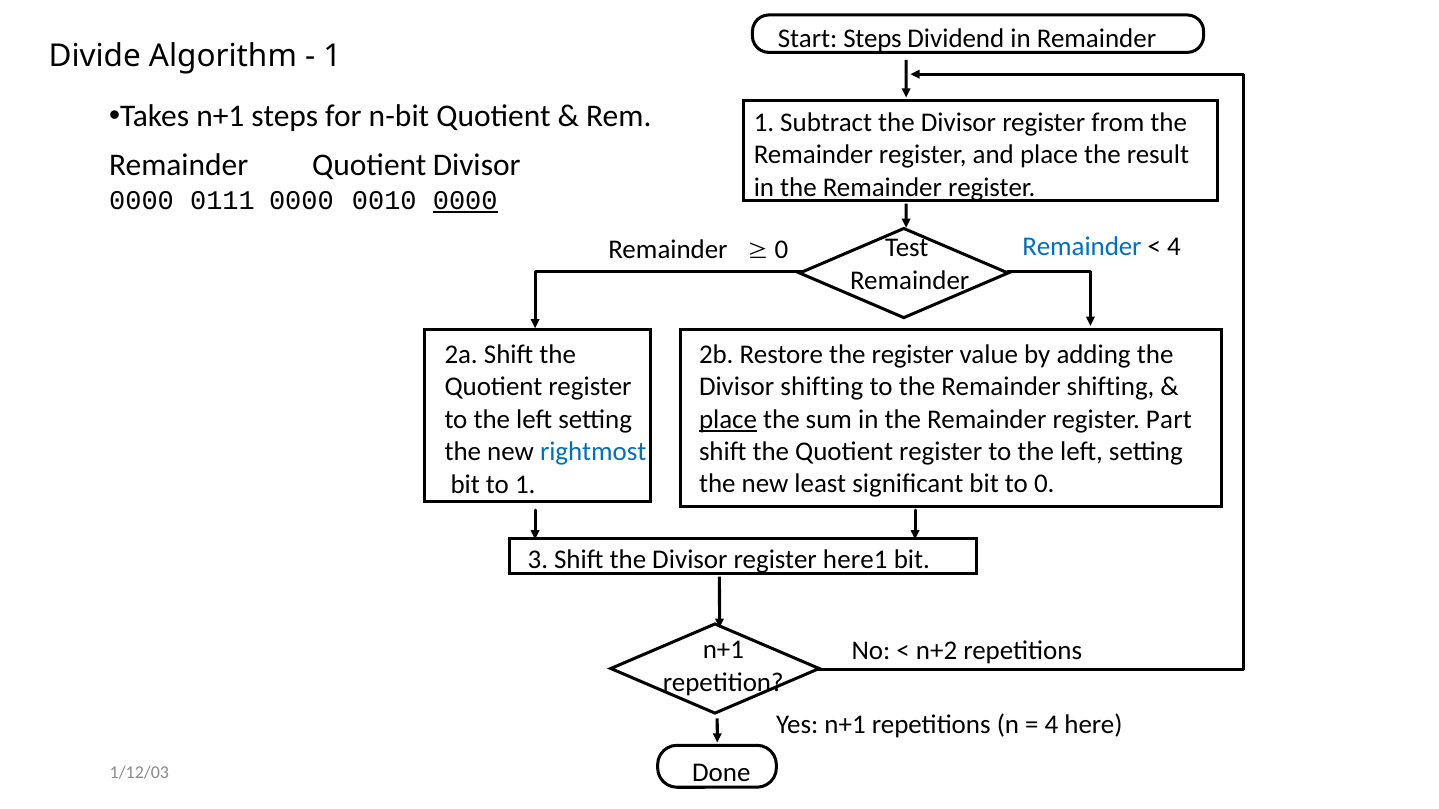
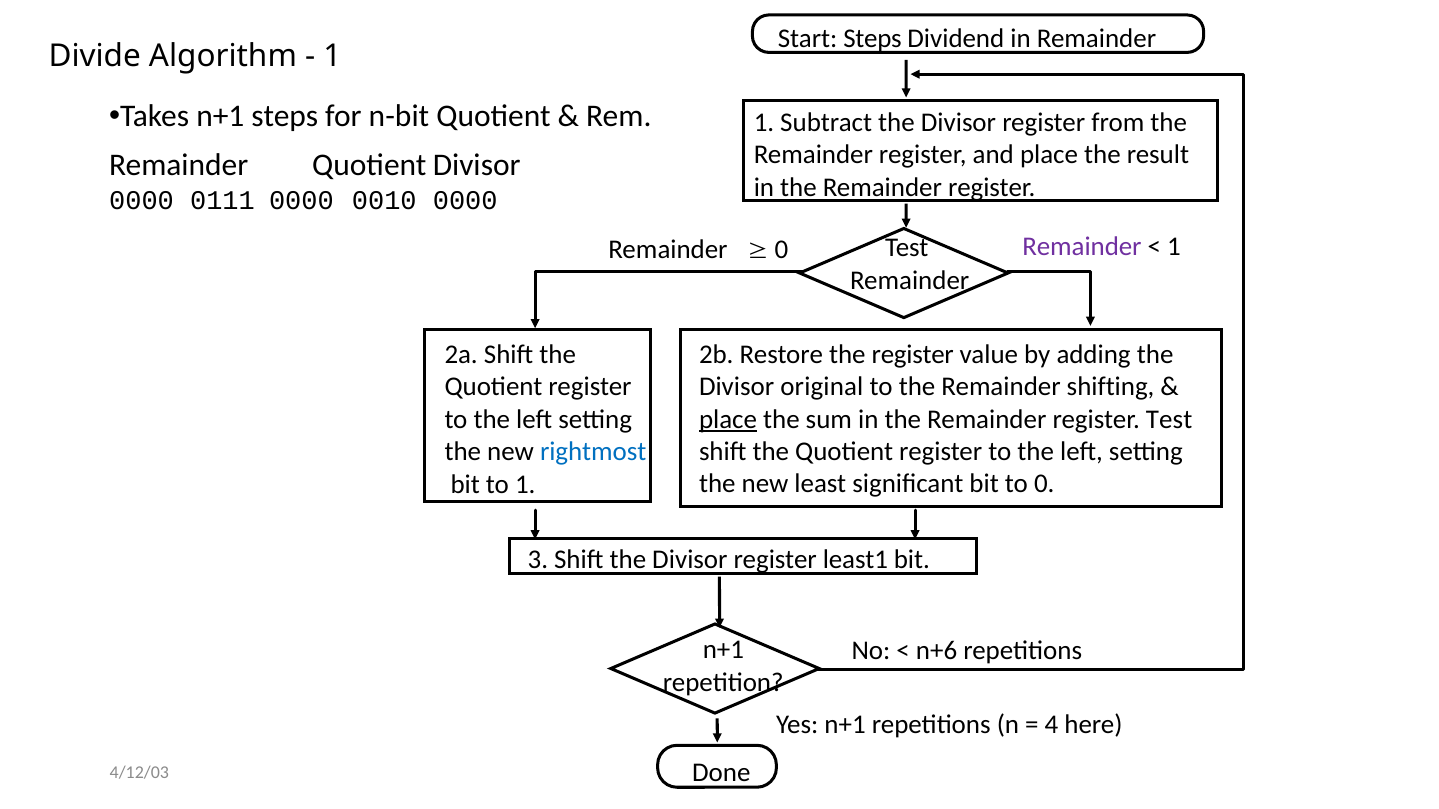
0000 at (465, 201) underline: present -> none
Remainder at (1082, 247) colour: blue -> purple
4 at (1174, 247): 4 -> 1
Divisor shifting: shifting -> original
register Part: Part -> Test
here1: here1 -> least1
n+2: n+2 -> n+6
1/12/03: 1/12/03 -> 4/12/03
